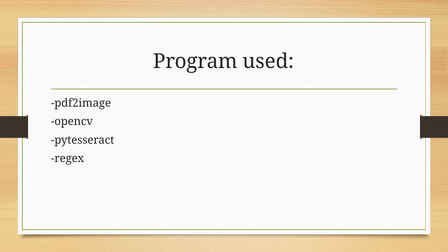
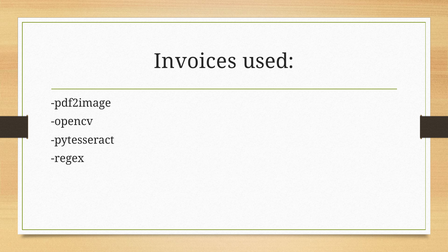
Program: Program -> Invoices
